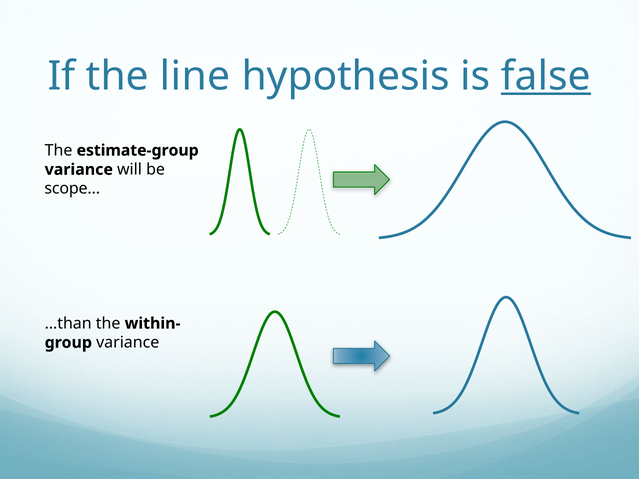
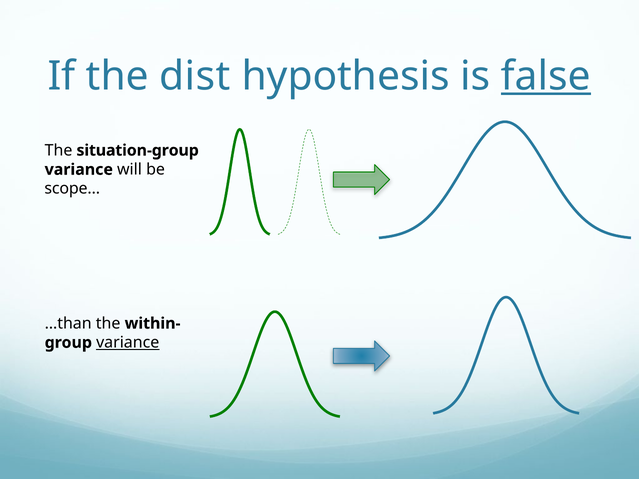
line: line -> dist
estimate-group: estimate-group -> situation-group
variance at (128, 343) underline: none -> present
